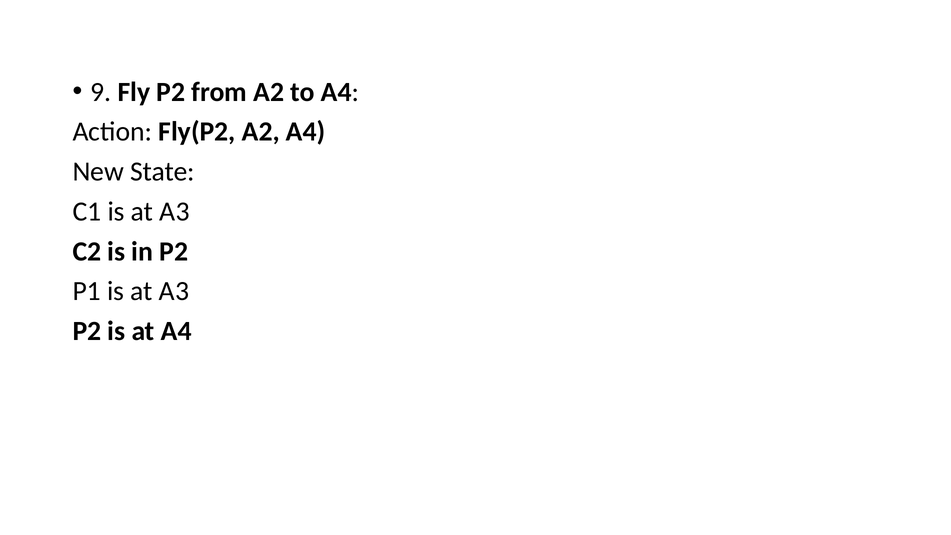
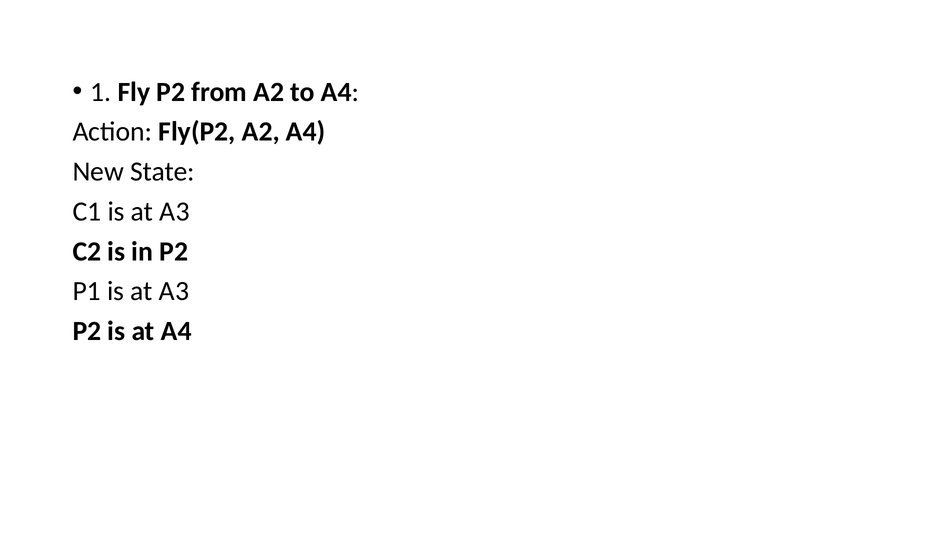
9: 9 -> 1
